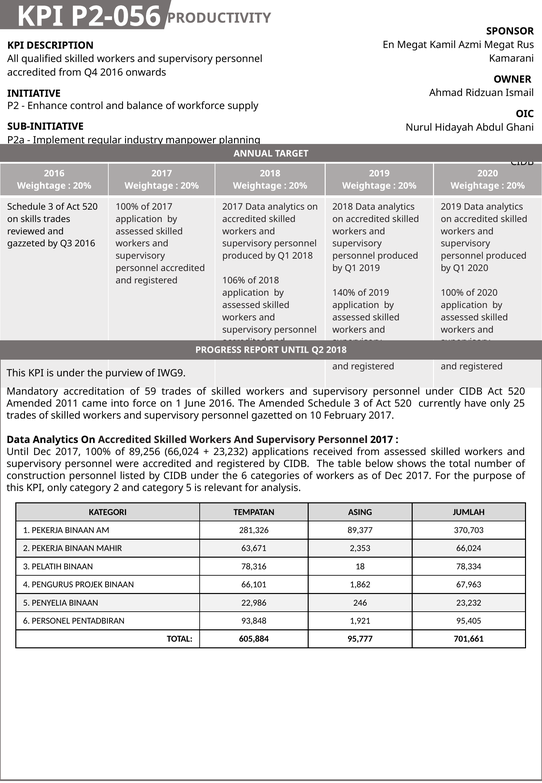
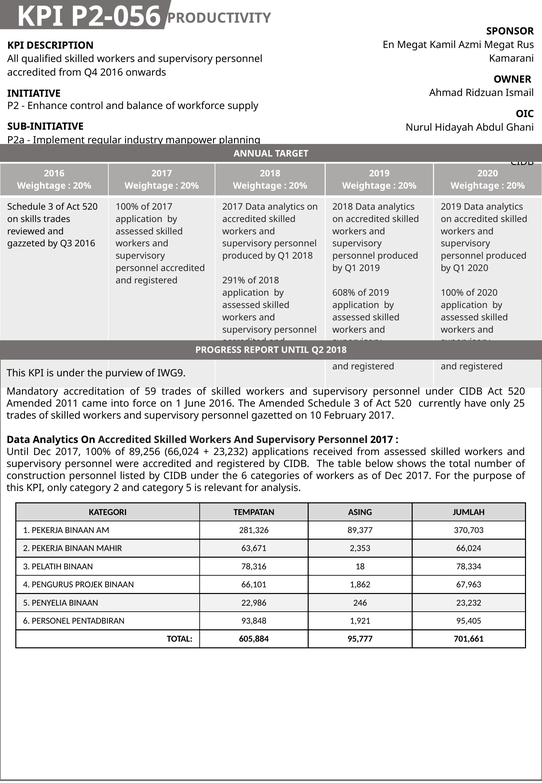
106%: 106% -> 291%
140%: 140% -> 608%
